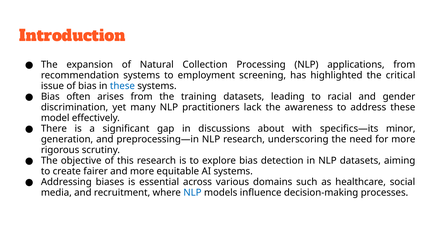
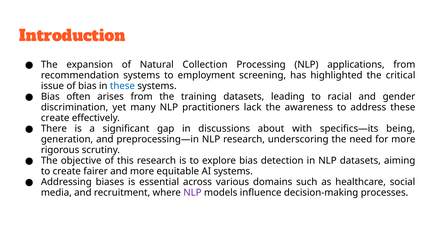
model at (55, 118): model -> create
minor: minor -> being
NLP at (192, 193) colour: blue -> purple
